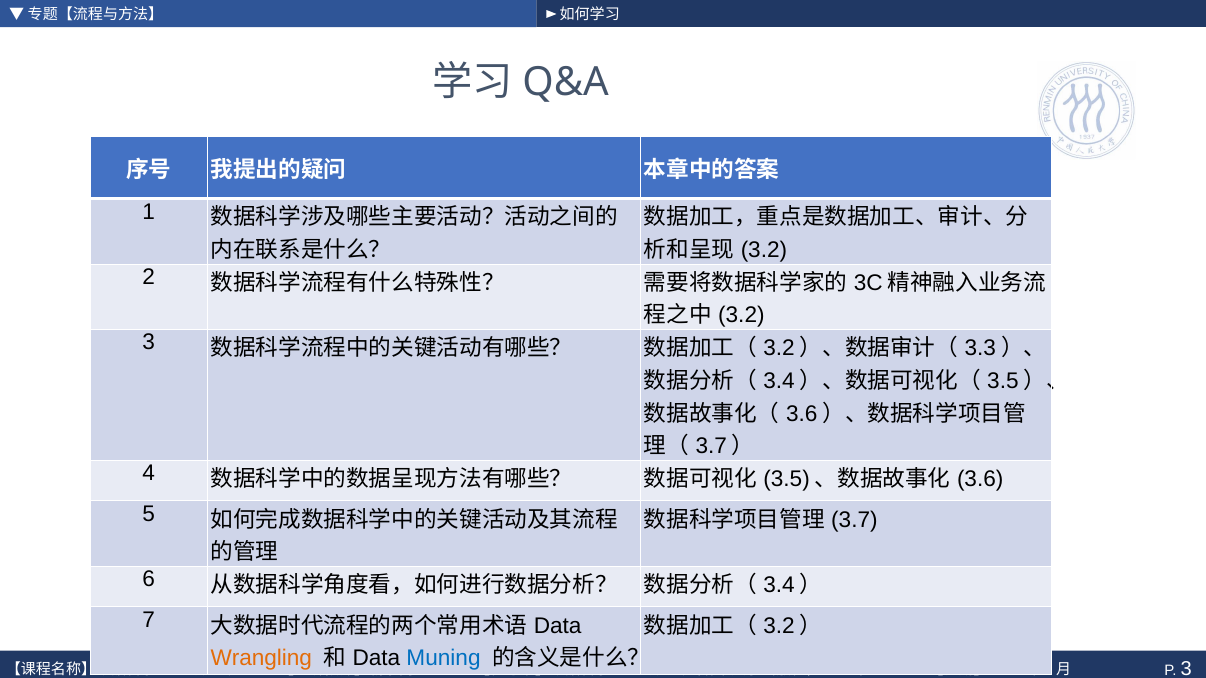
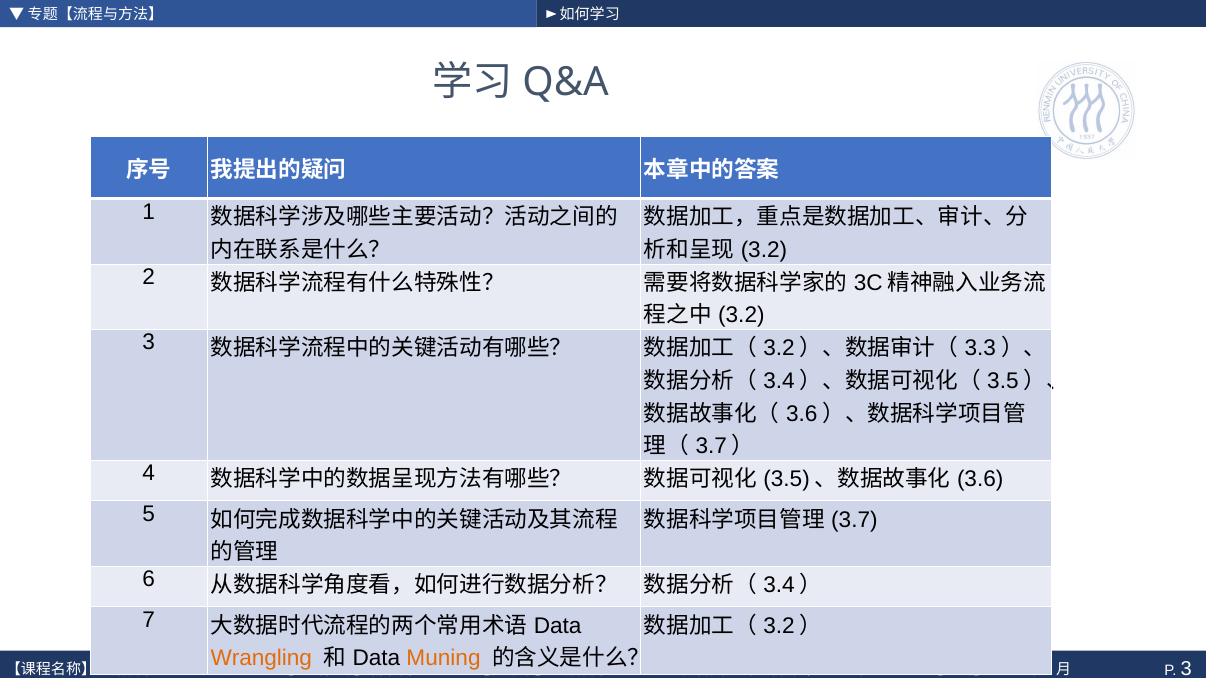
Muning colour: blue -> orange
